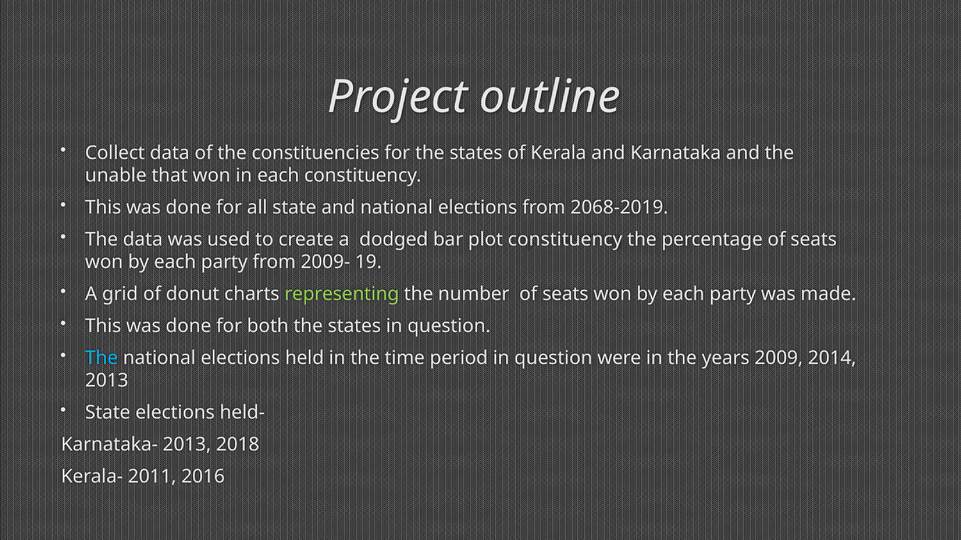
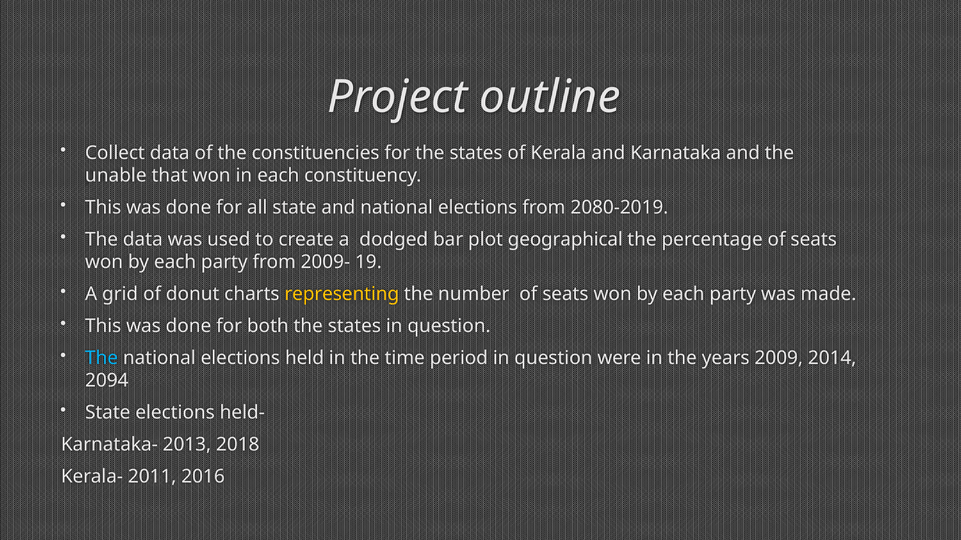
2068-2019: 2068-2019 -> 2080-2019
plot constituency: constituency -> geographical
representing colour: light green -> yellow
2013 at (107, 381): 2013 -> 2094
